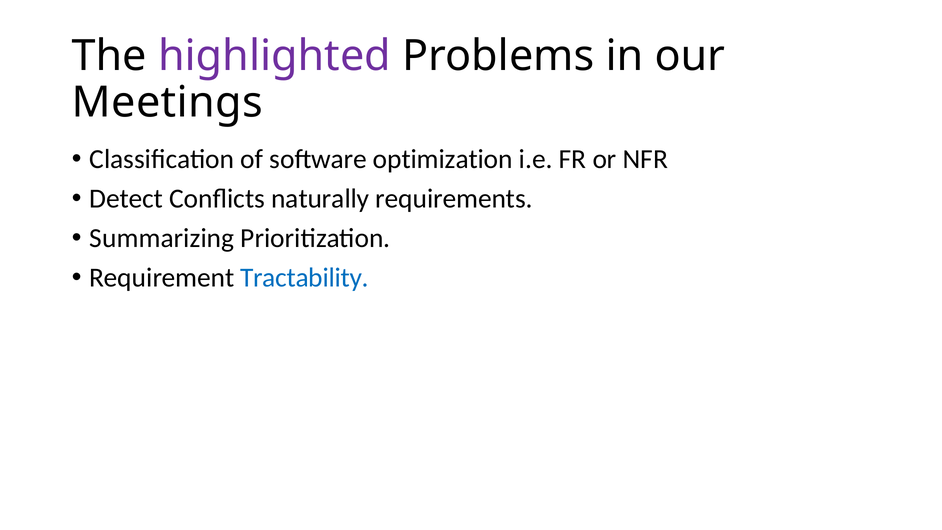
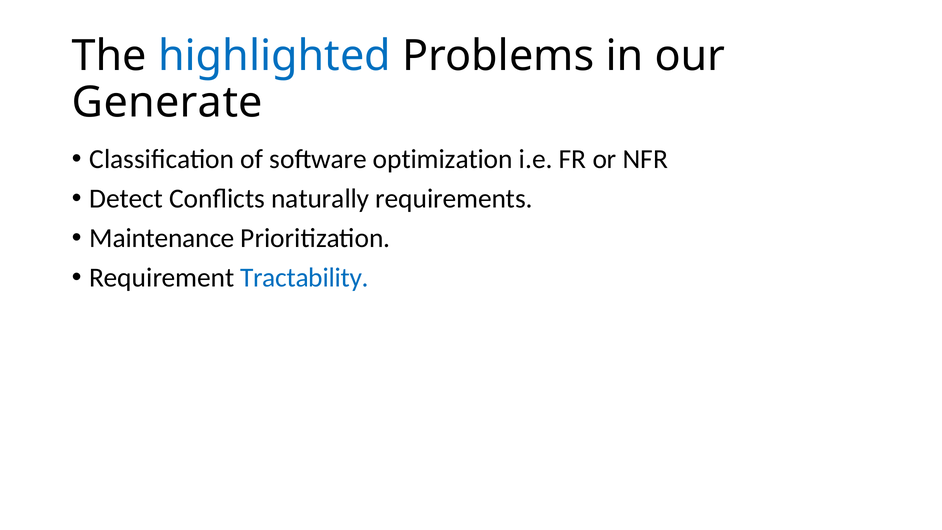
highlighted colour: purple -> blue
Meetings: Meetings -> Generate
Summarizing: Summarizing -> Maintenance
